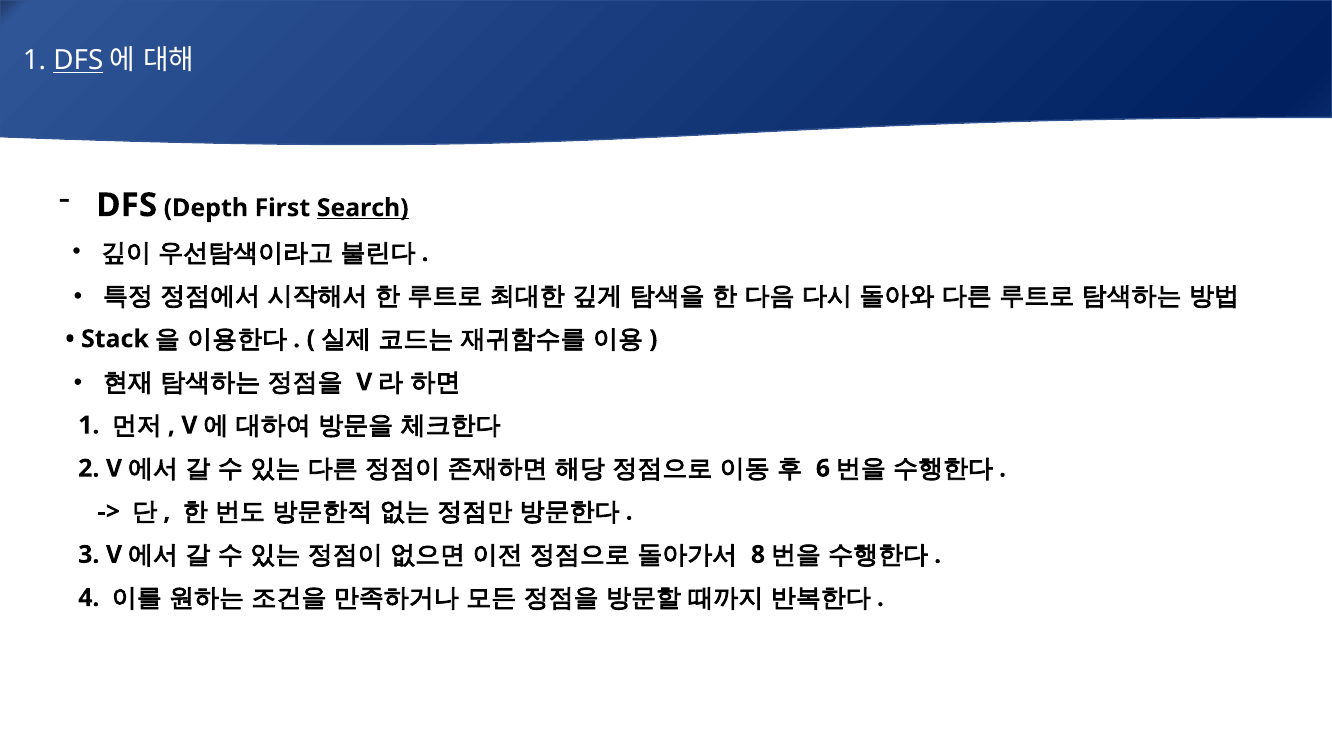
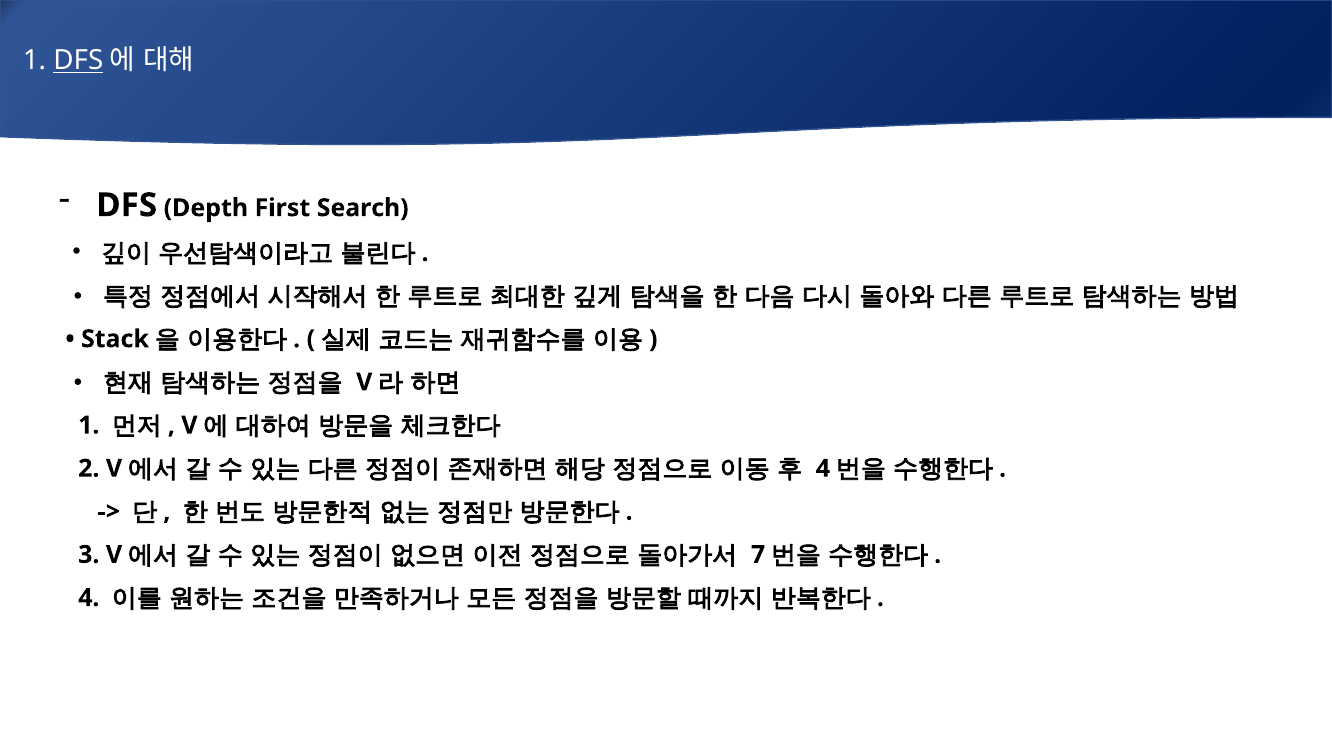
Search underline: present -> none
6 at (823, 469): 6 -> 4
8: 8 -> 7
